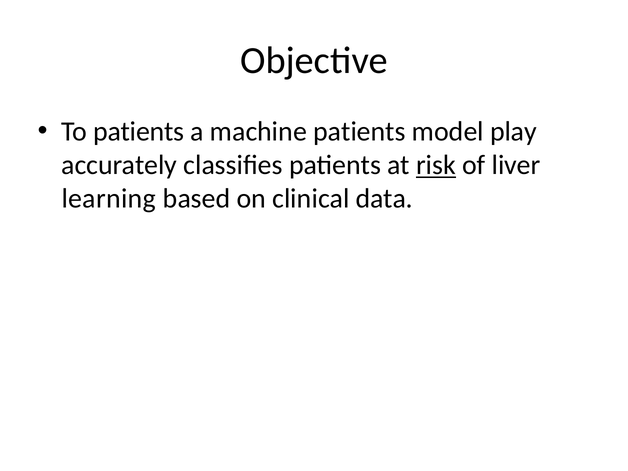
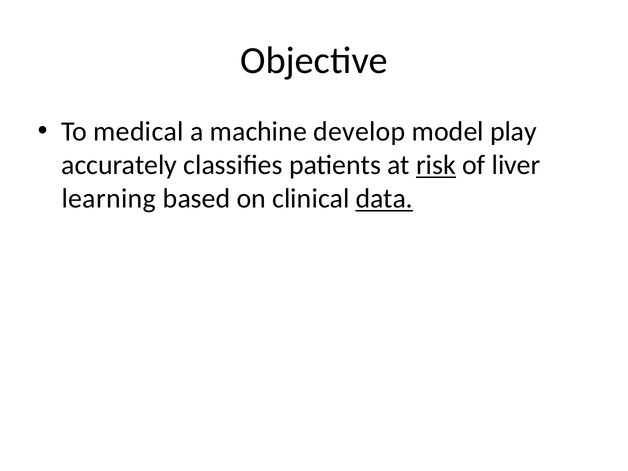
To patients: patients -> medical
machine patients: patients -> develop
data underline: none -> present
